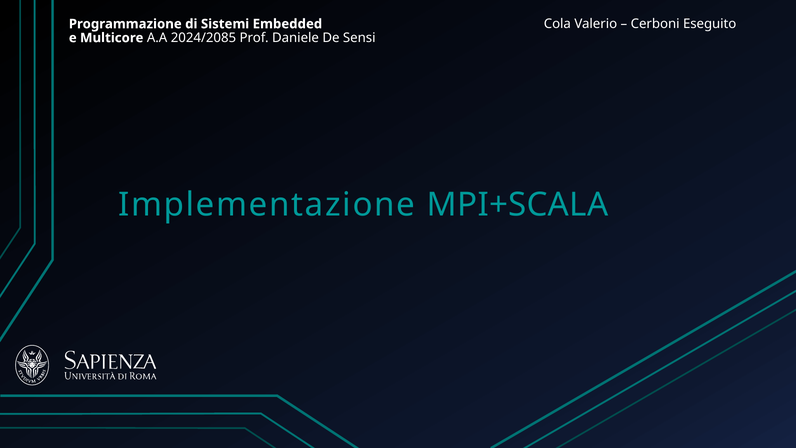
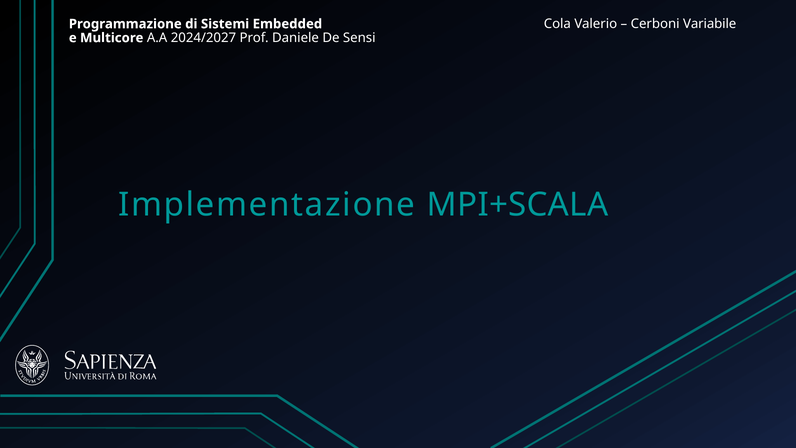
Eseguito: Eseguito -> Variabile
2024/2085: 2024/2085 -> 2024/2027
